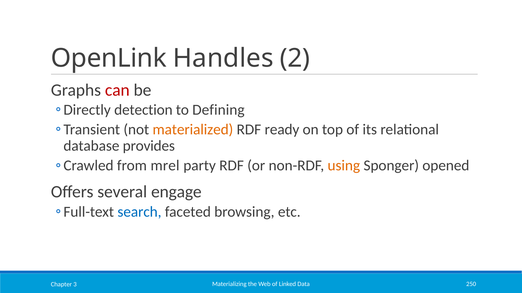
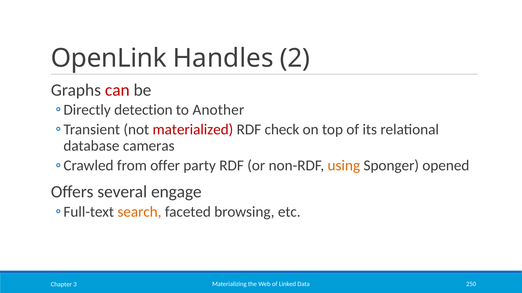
Defining: Defining -> Another
materialized colour: orange -> red
ready: ready -> check
provides: provides -> cameras
mrel: mrel -> offer
search colour: blue -> orange
